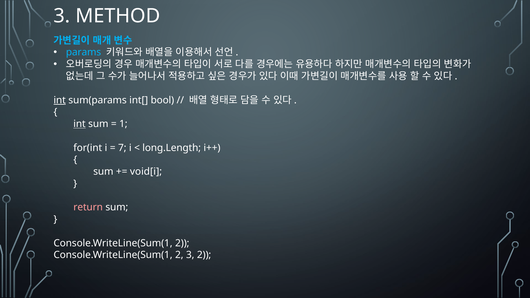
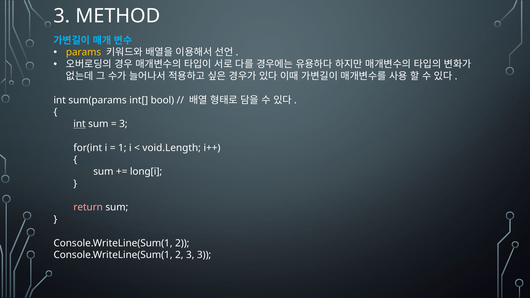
params colour: light blue -> yellow
int at (60, 100) underline: present -> none
1 at (123, 124): 1 -> 3
7: 7 -> 1
long.Length: long.Length -> void.Length
void[i: void[i -> long[i
3 2: 2 -> 3
